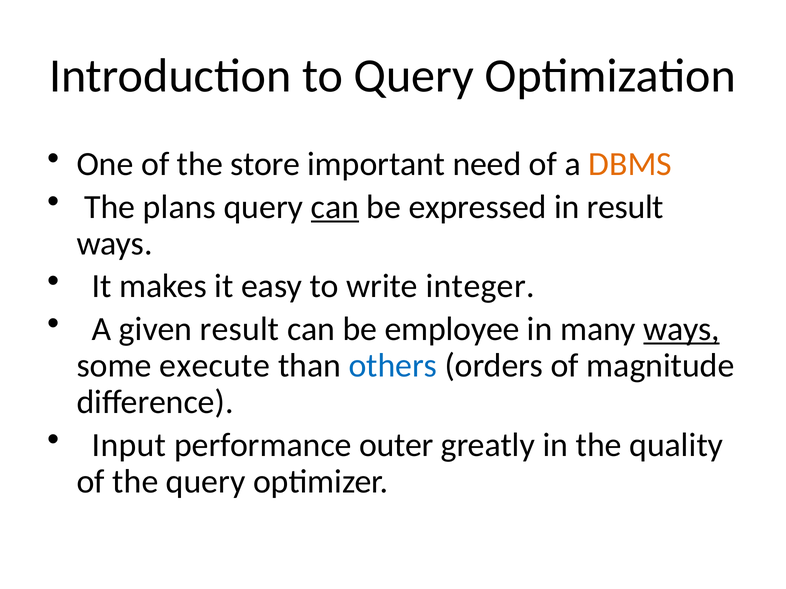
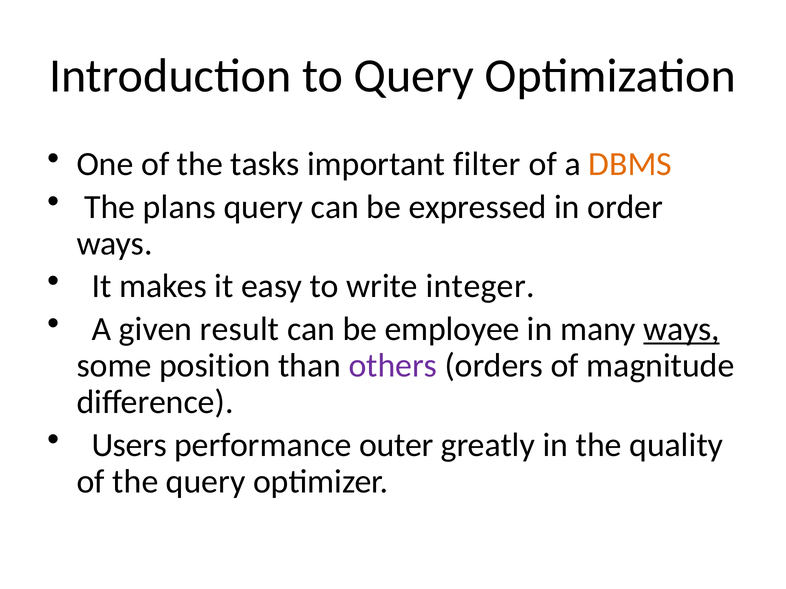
store: store -> tasks
need: need -> filter
can at (335, 207) underline: present -> none
in result: result -> order
execute: execute -> position
others colour: blue -> purple
Input: Input -> Users
